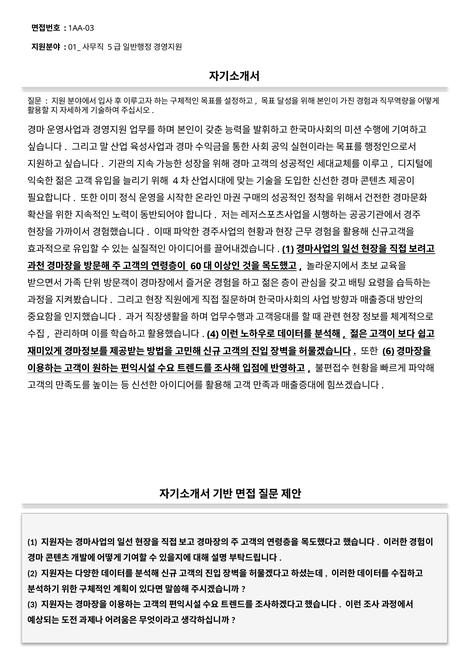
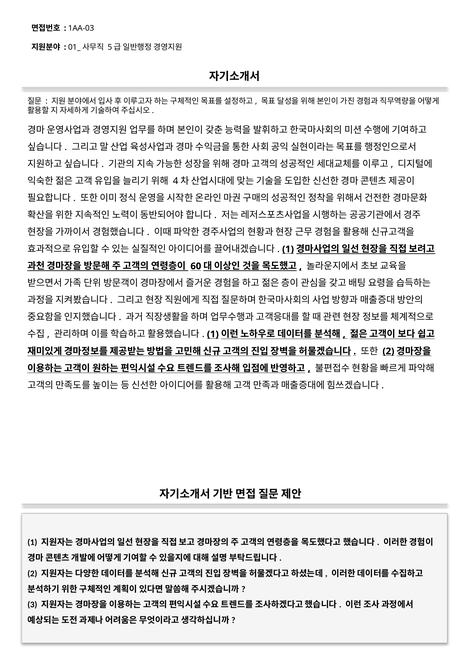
4 at (213, 334): 4 -> 1
6 at (388, 351): 6 -> 2
